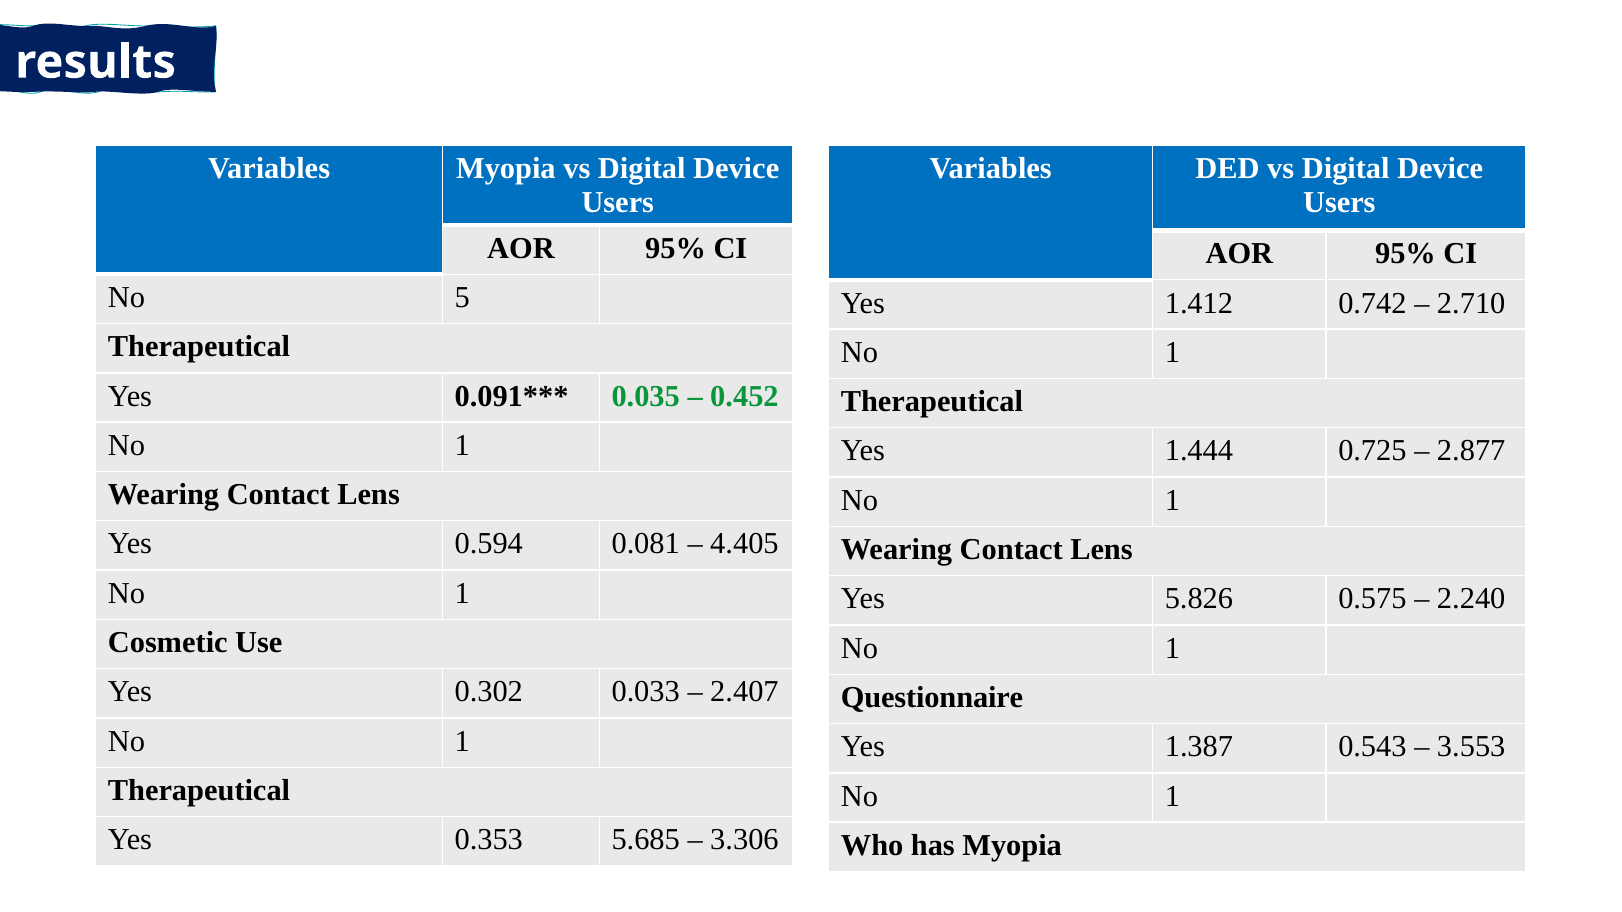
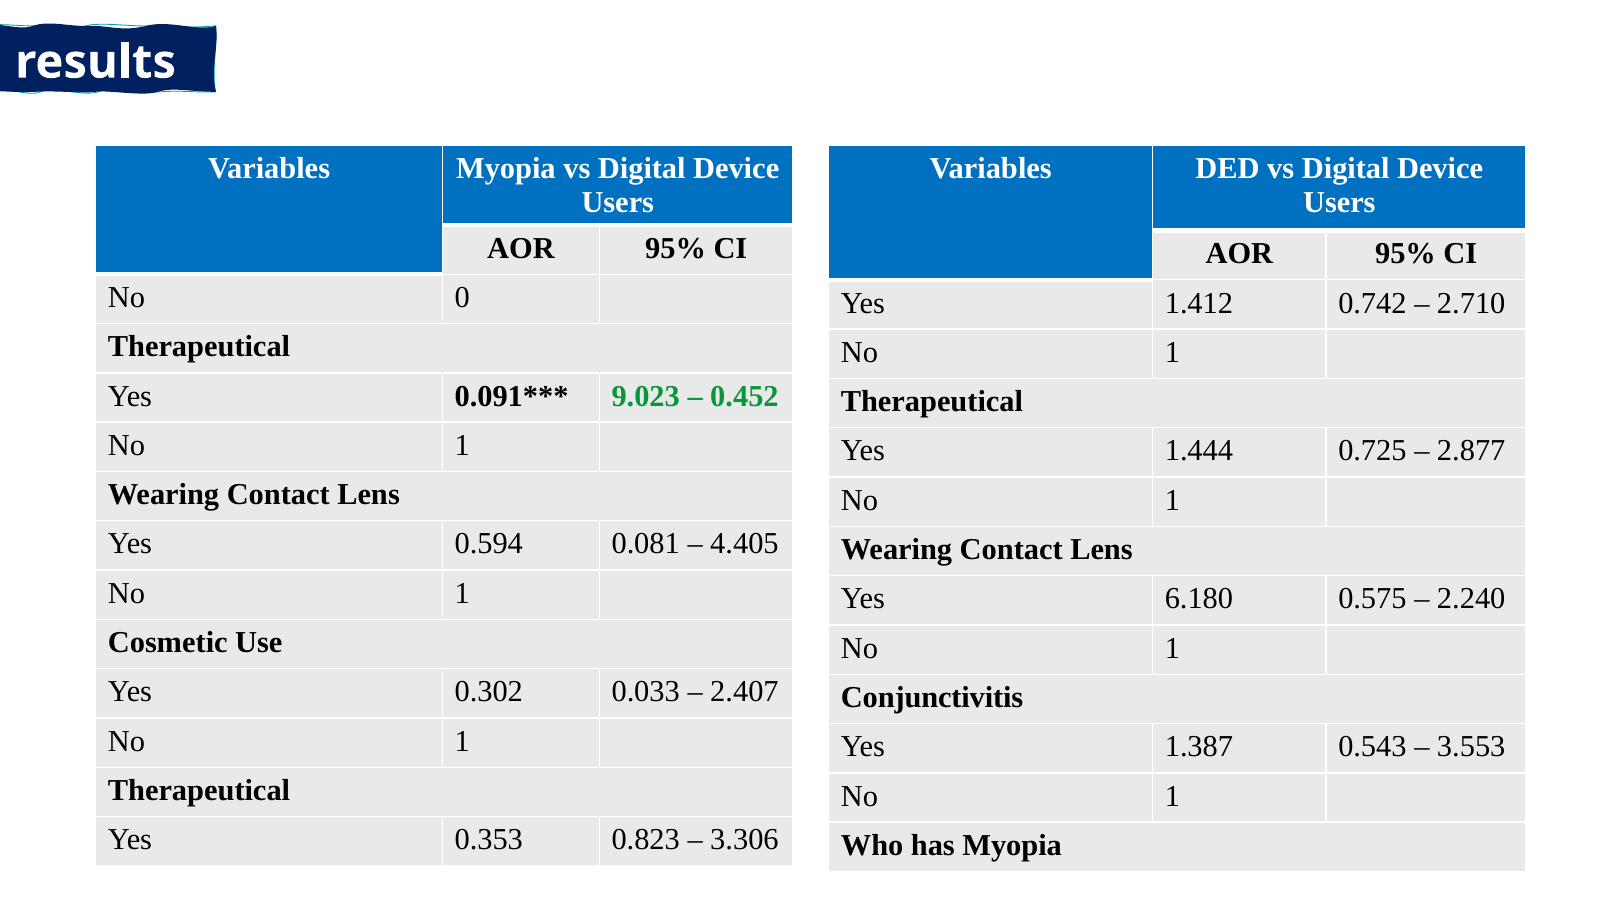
5: 5 -> 0
0.035: 0.035 -> 9.023
5.826: 5.826 -> 6.180
Questionnaire: Questionnaire -> Conjunctivitis
5.685: 5.685 -> 0.823
